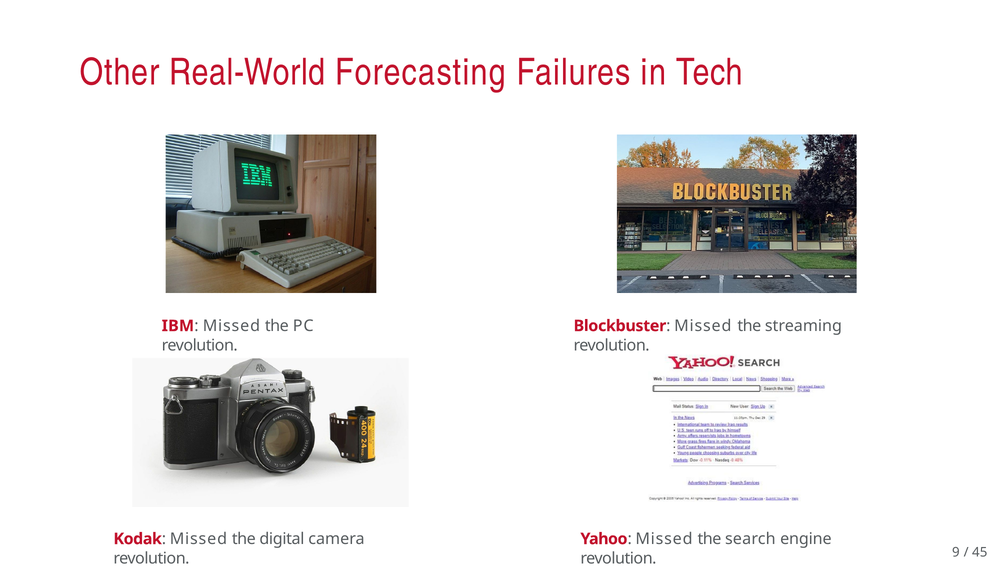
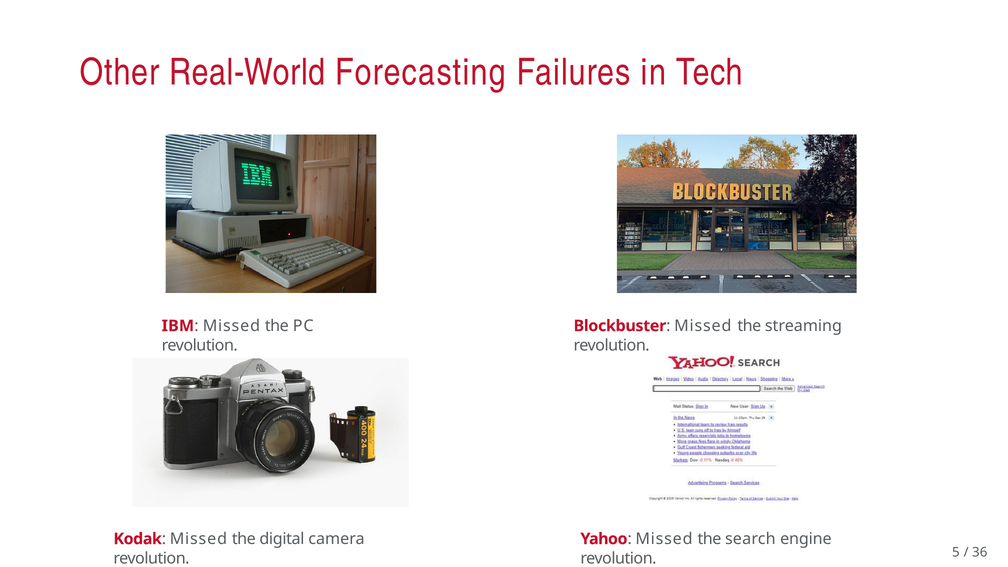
9: 9 -> 5
45: 45 -> 36
